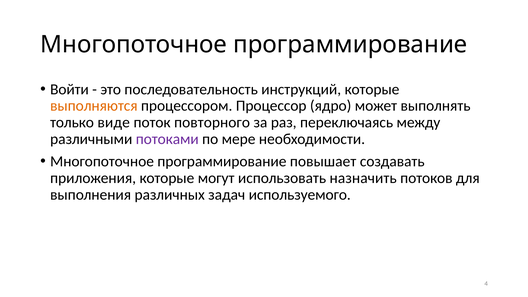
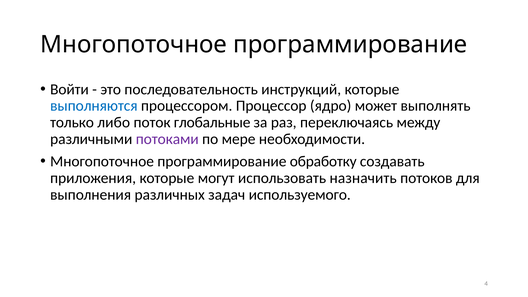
выполняются colour: orange -> blue
виде: виде -> либо
повторного: повторного -> глобальные
повышает: повышает -> обработку
